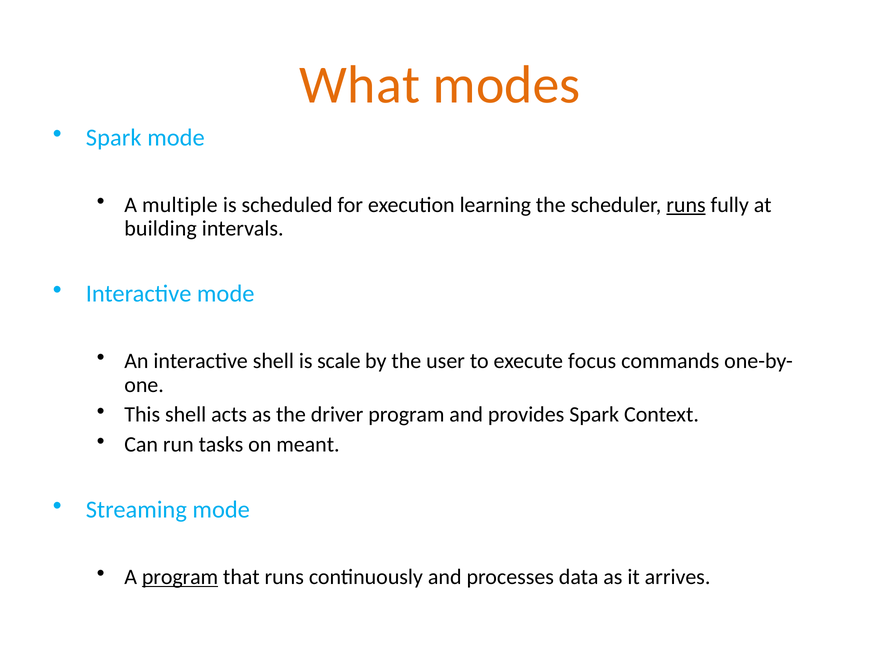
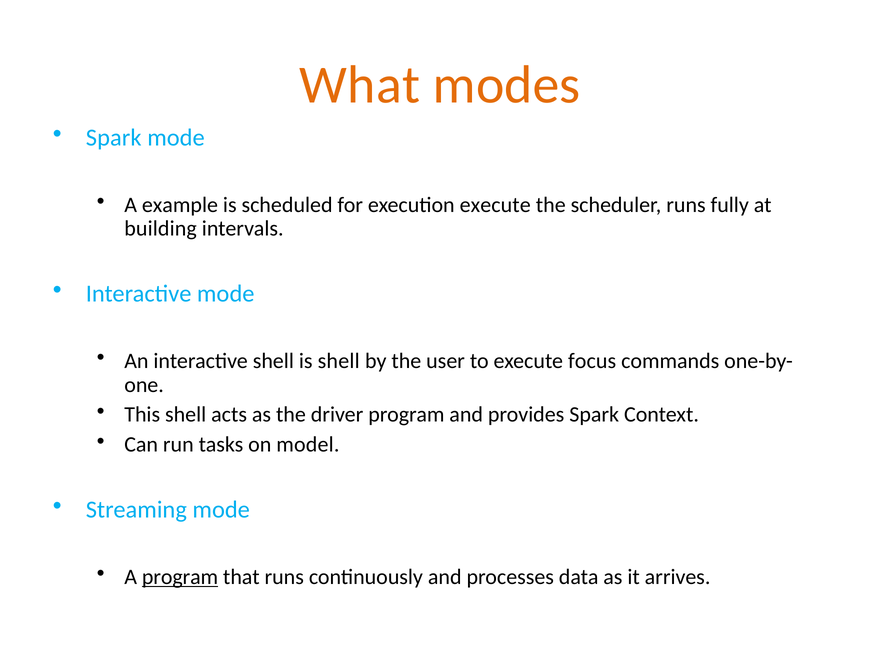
multiple: multiple -> example
execution learning: learning -> execute
runs at (686, 205) underline: present -> none
is scale: scale -> shell
meant: meant -> model
